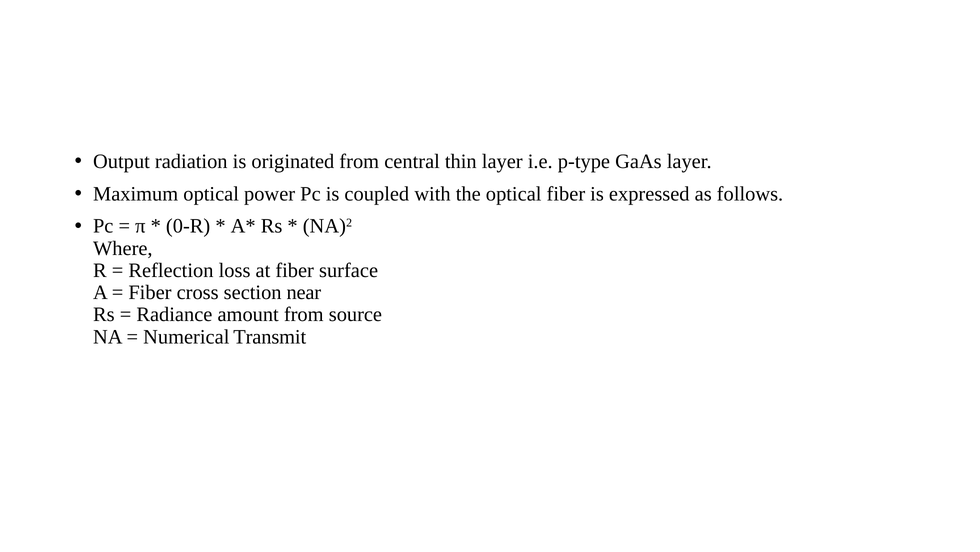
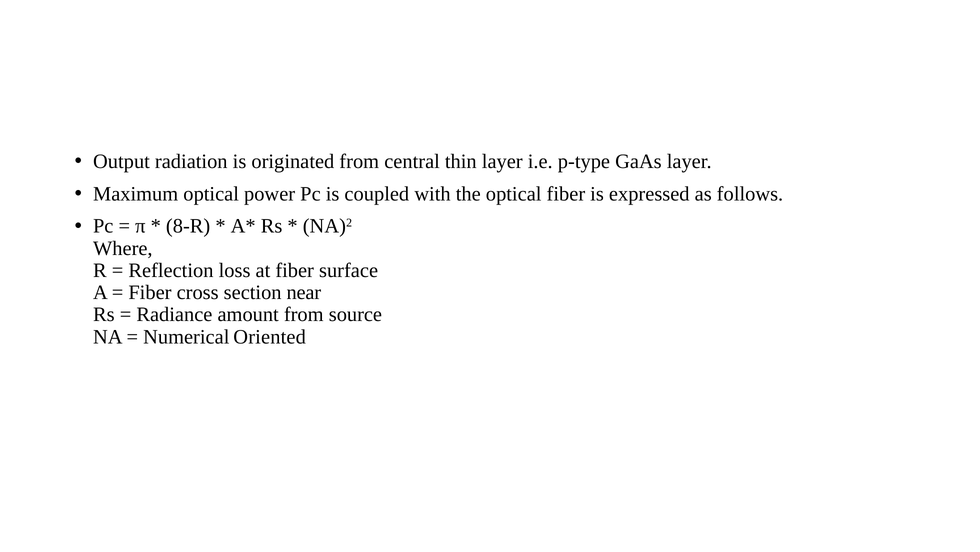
0-R: 0-R -> 8-R
Transmit: Transmit -> Oriented
